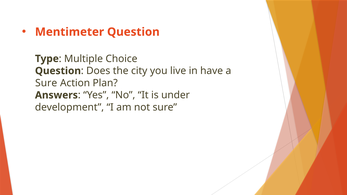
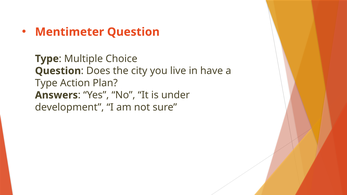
Sure at (46, 83): Sure -> Type
